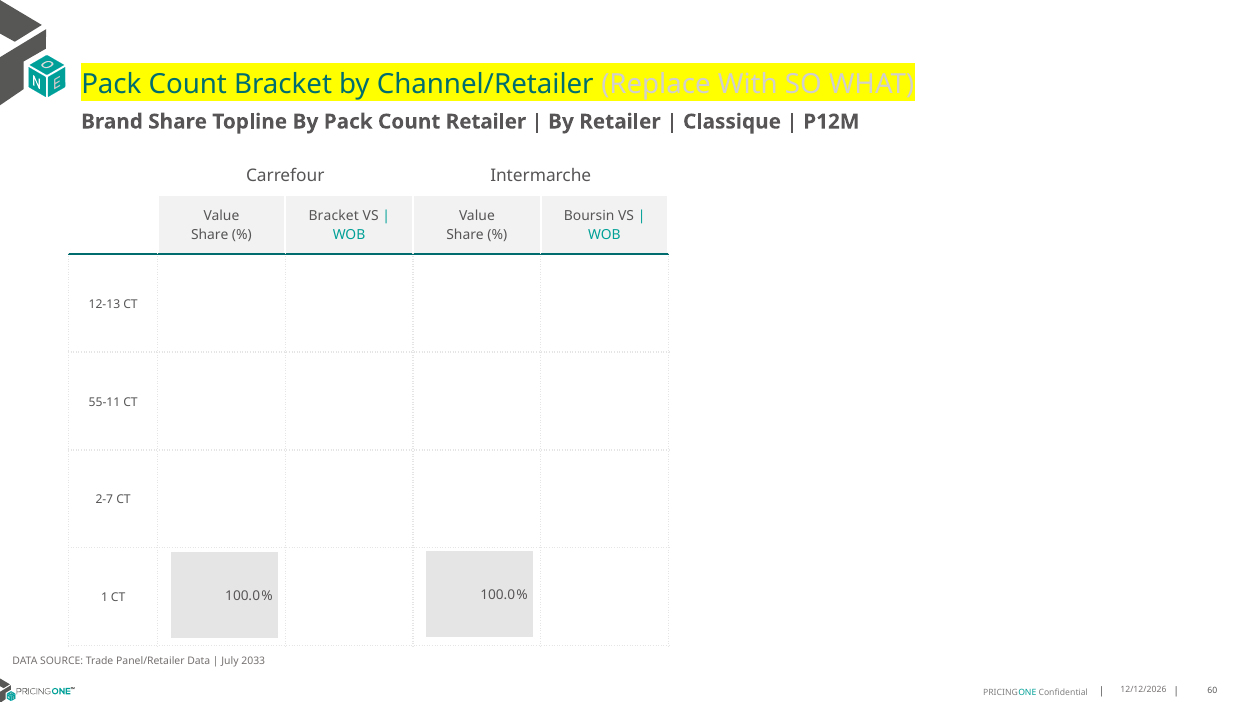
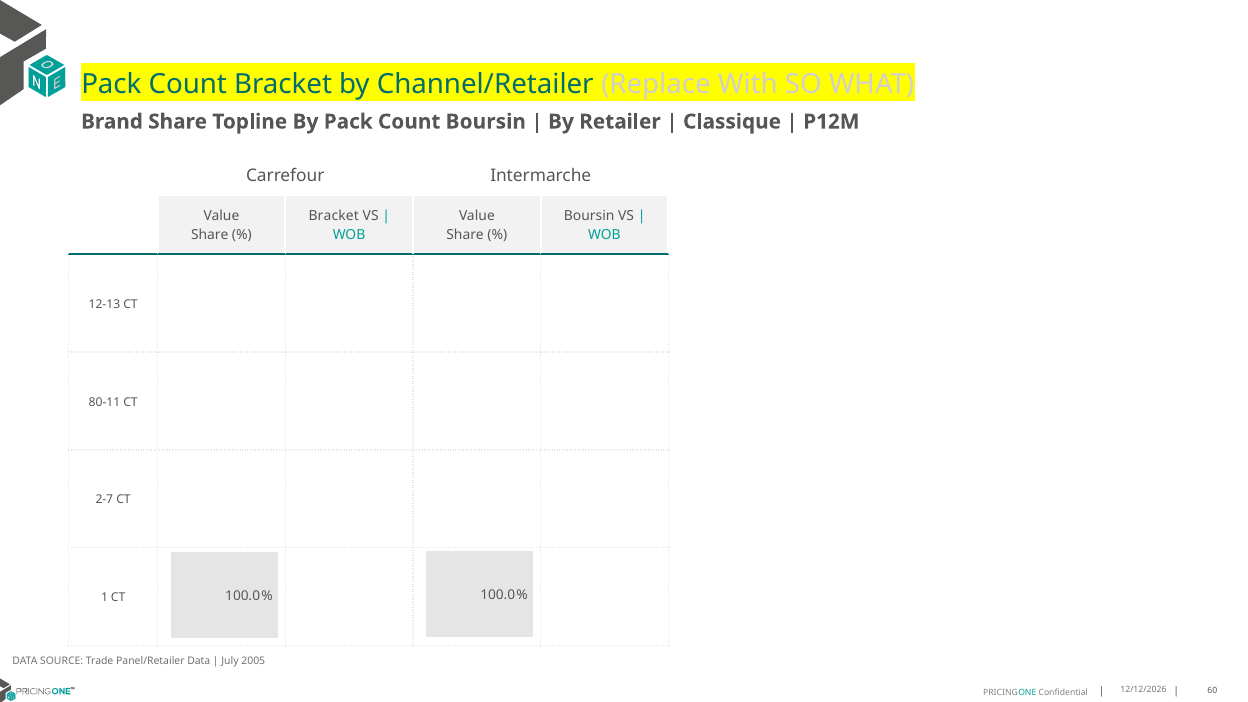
Count Retailer: Retailer -> Boursin
55-11: 55-11 -> 80-11
2033: 2033 -> 2005
